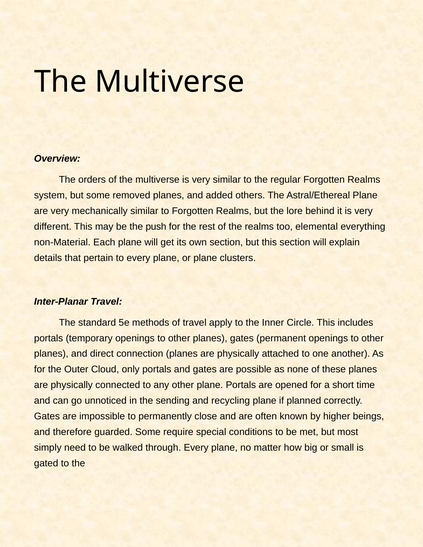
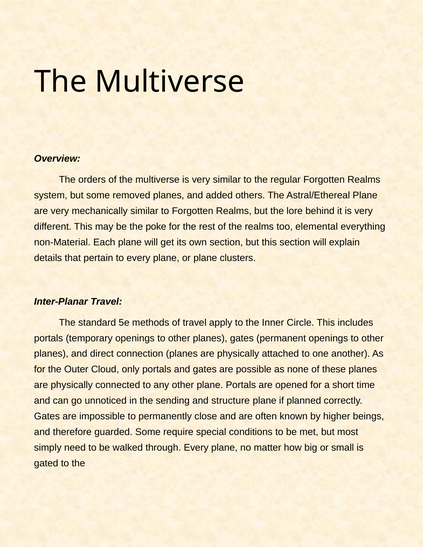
push: push -> poke
recycling: recycling -> structure
